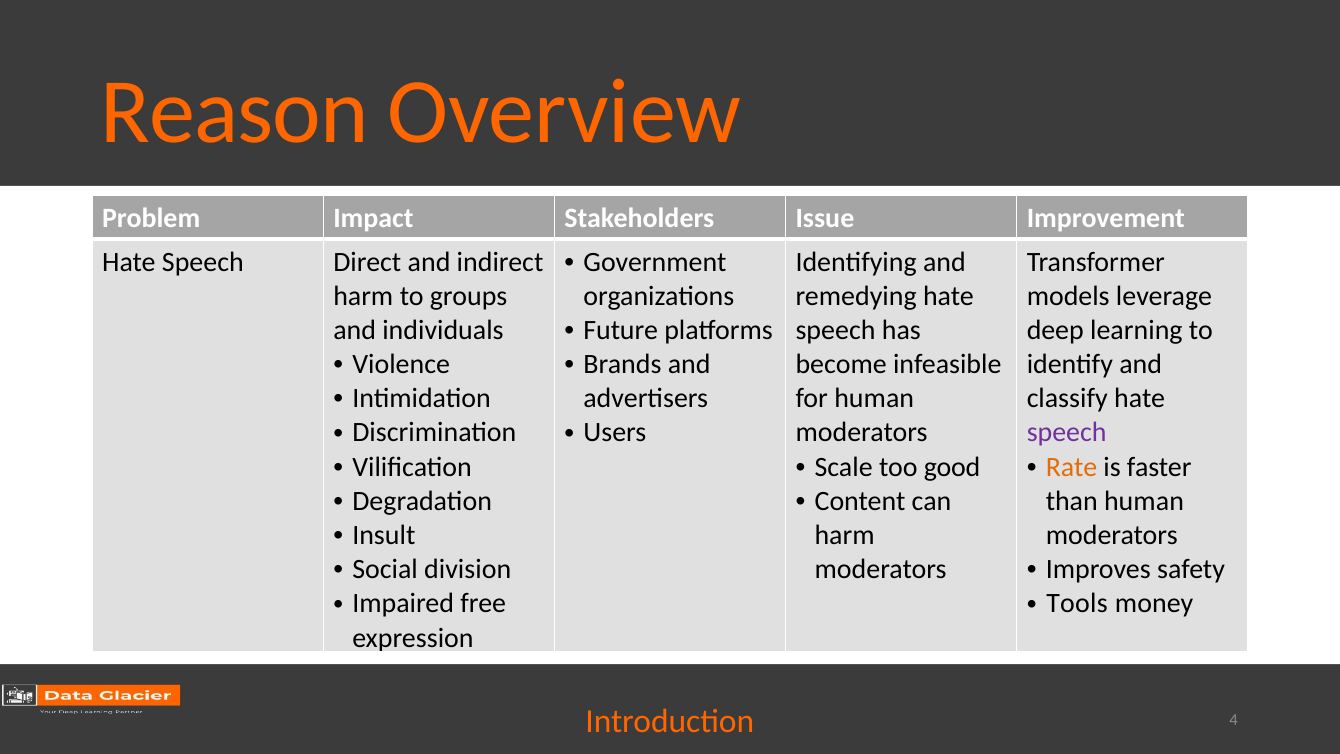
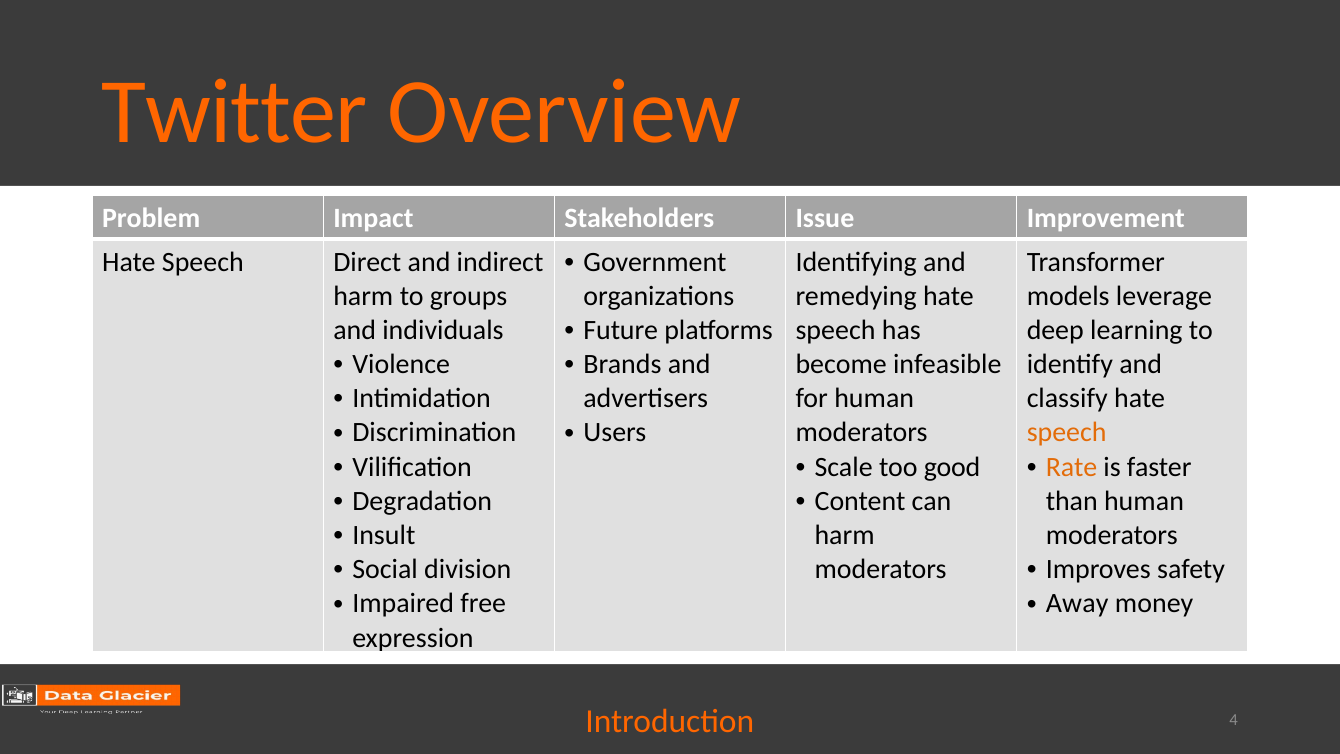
Reason: Reason -> Twitter
speech at (1067, 433) colour: purple -> orange
Tools: Tools -> Away
